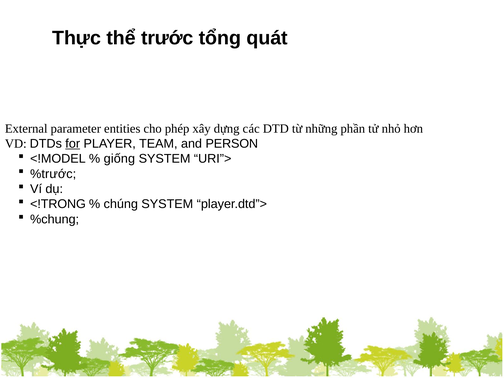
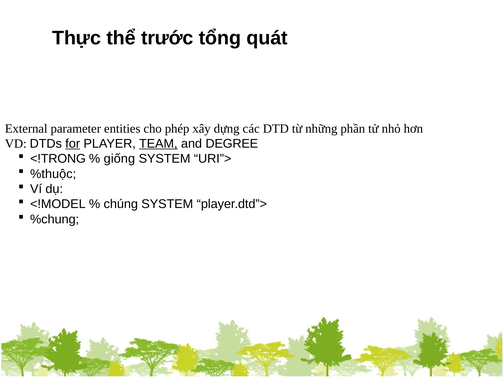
TEAM underline: none -> present
PERSON: PERSON -> DEGREE
<!MODEL: <!MODEL -> <!TRONG
%trước: %trước -> %thuộc
<!TRONG: <!TRONG -> <!MODEL
